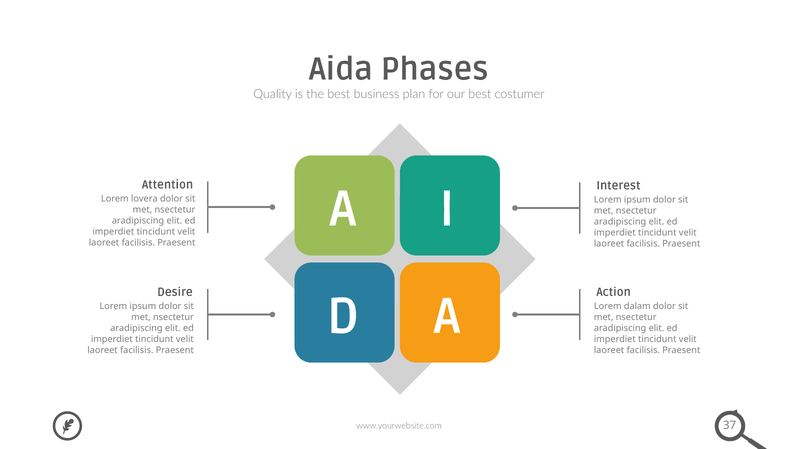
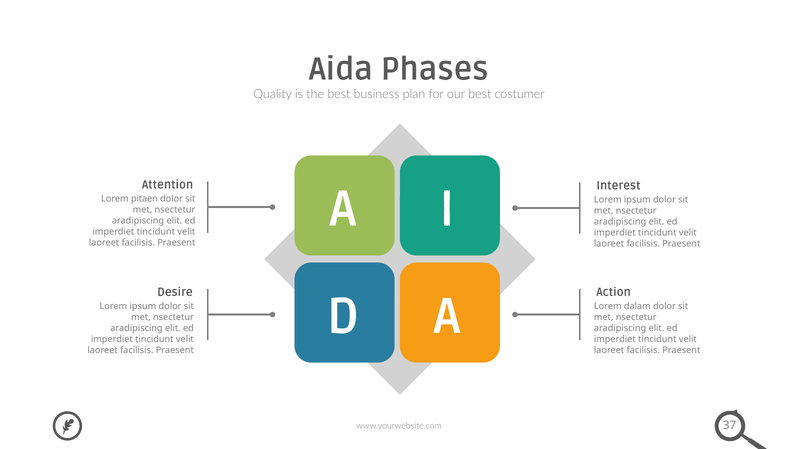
lovera: lovera -> pitaen
